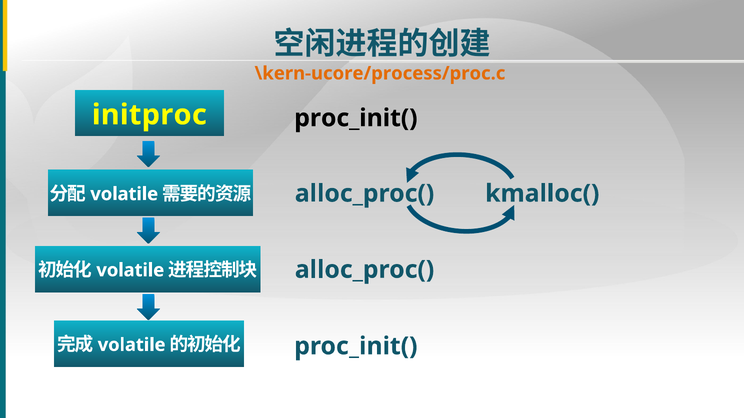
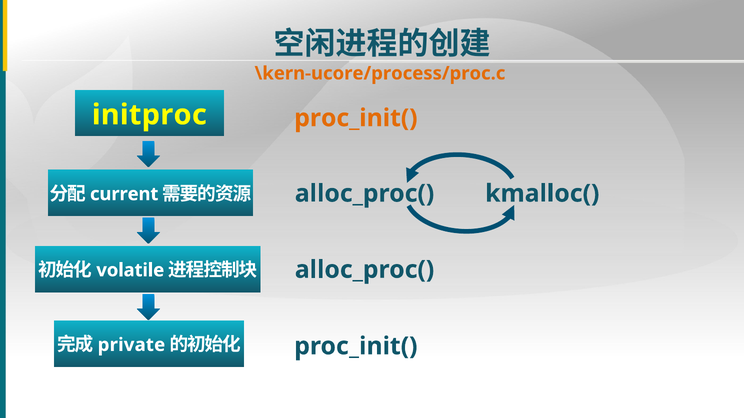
proc_init( at (356, 118) colour: black -> orange
volatile at (124, 194): volatile -> current
volatile at (132, 345): volatile -> private
